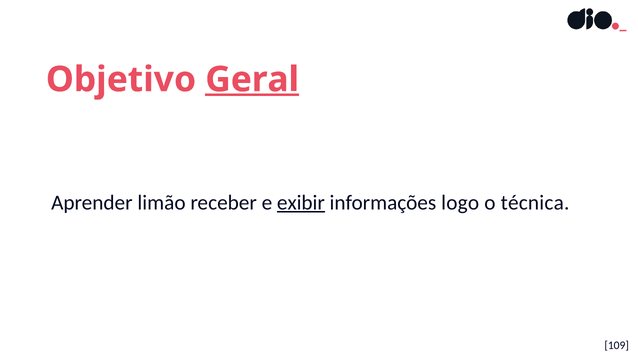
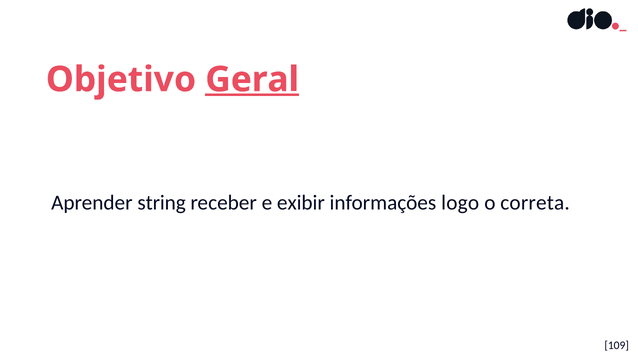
limão: limão -> string
exibir underline: present -> none
técnica: técnica -> correta
